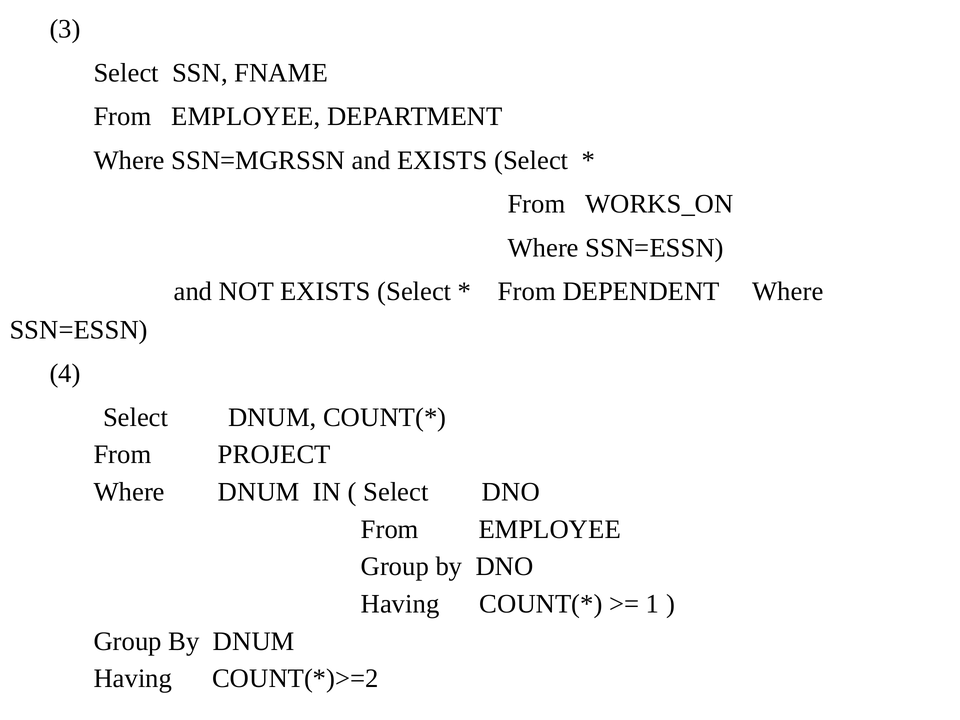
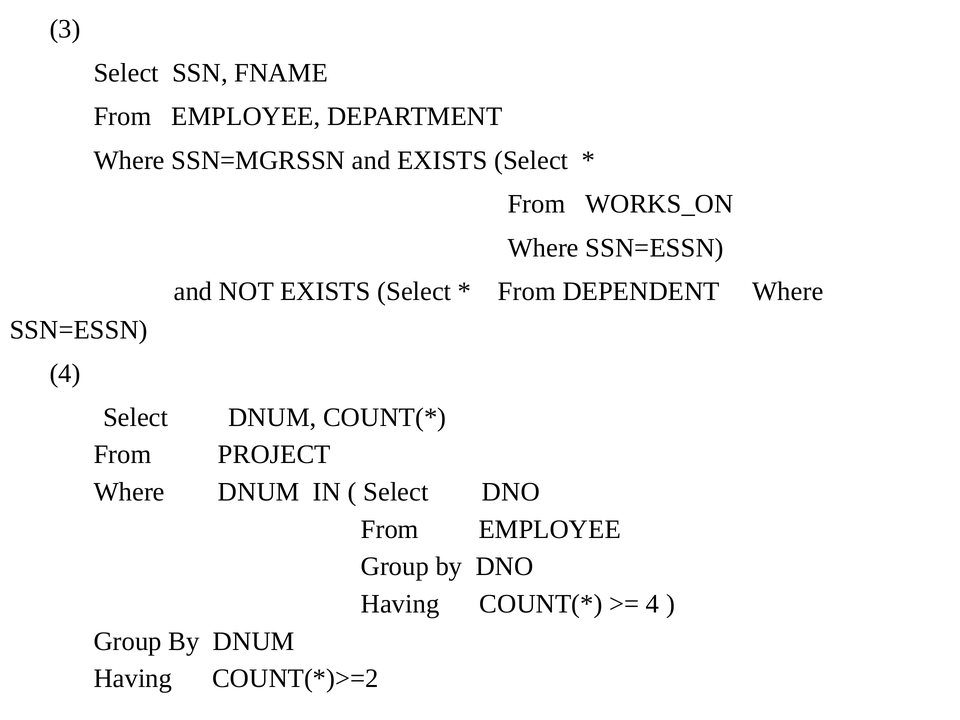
1 at (653, 604): 1 -> 4
